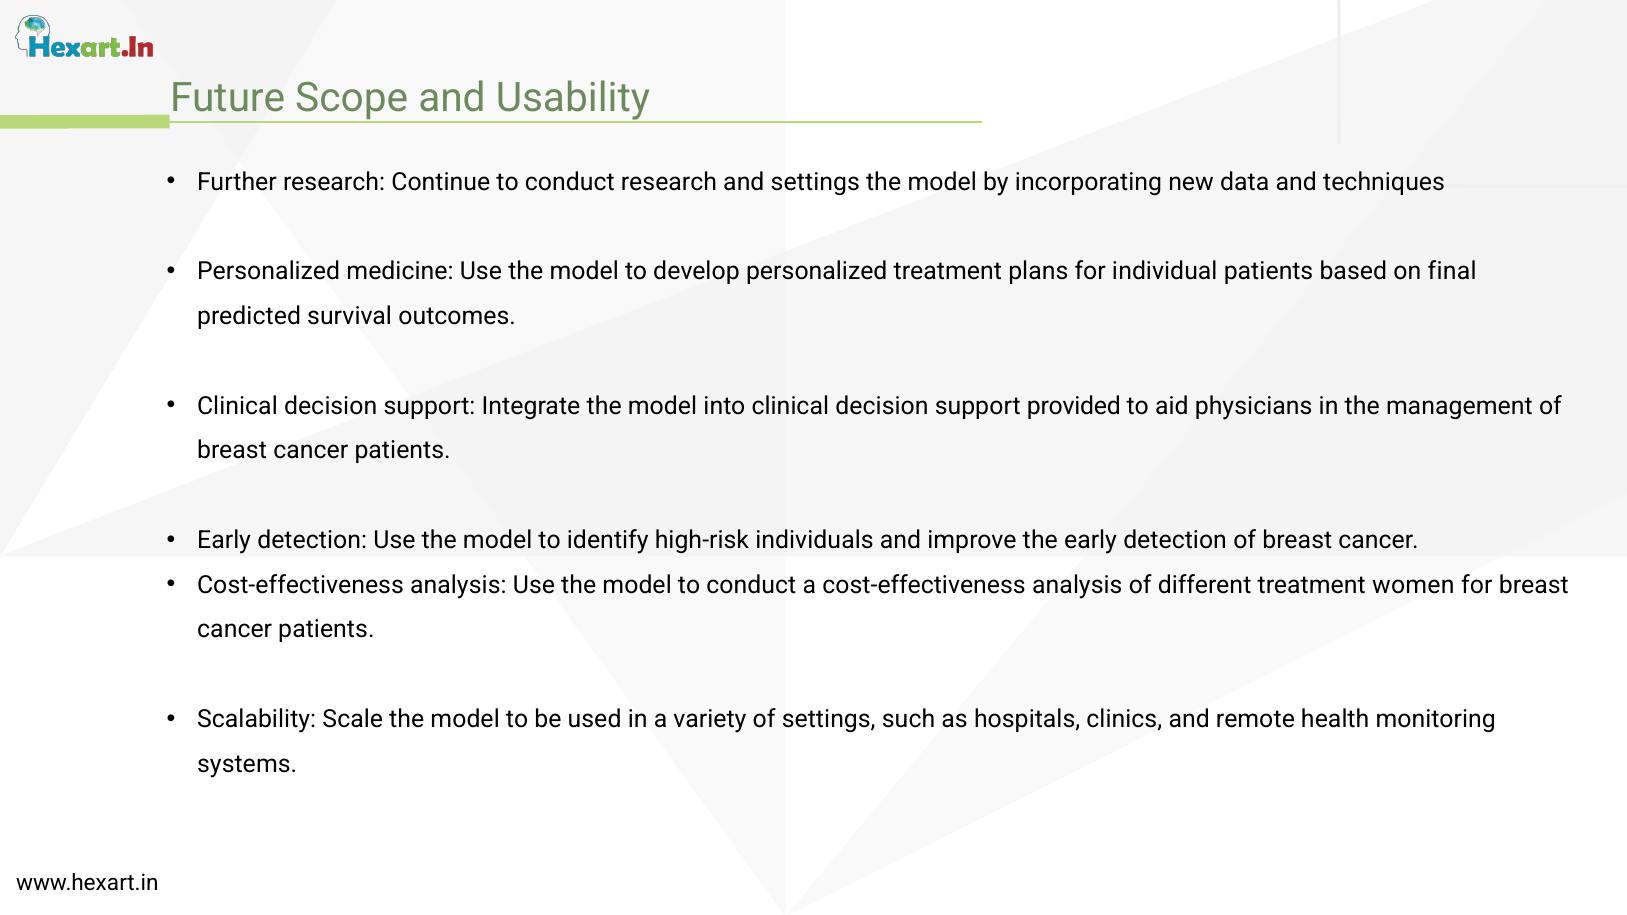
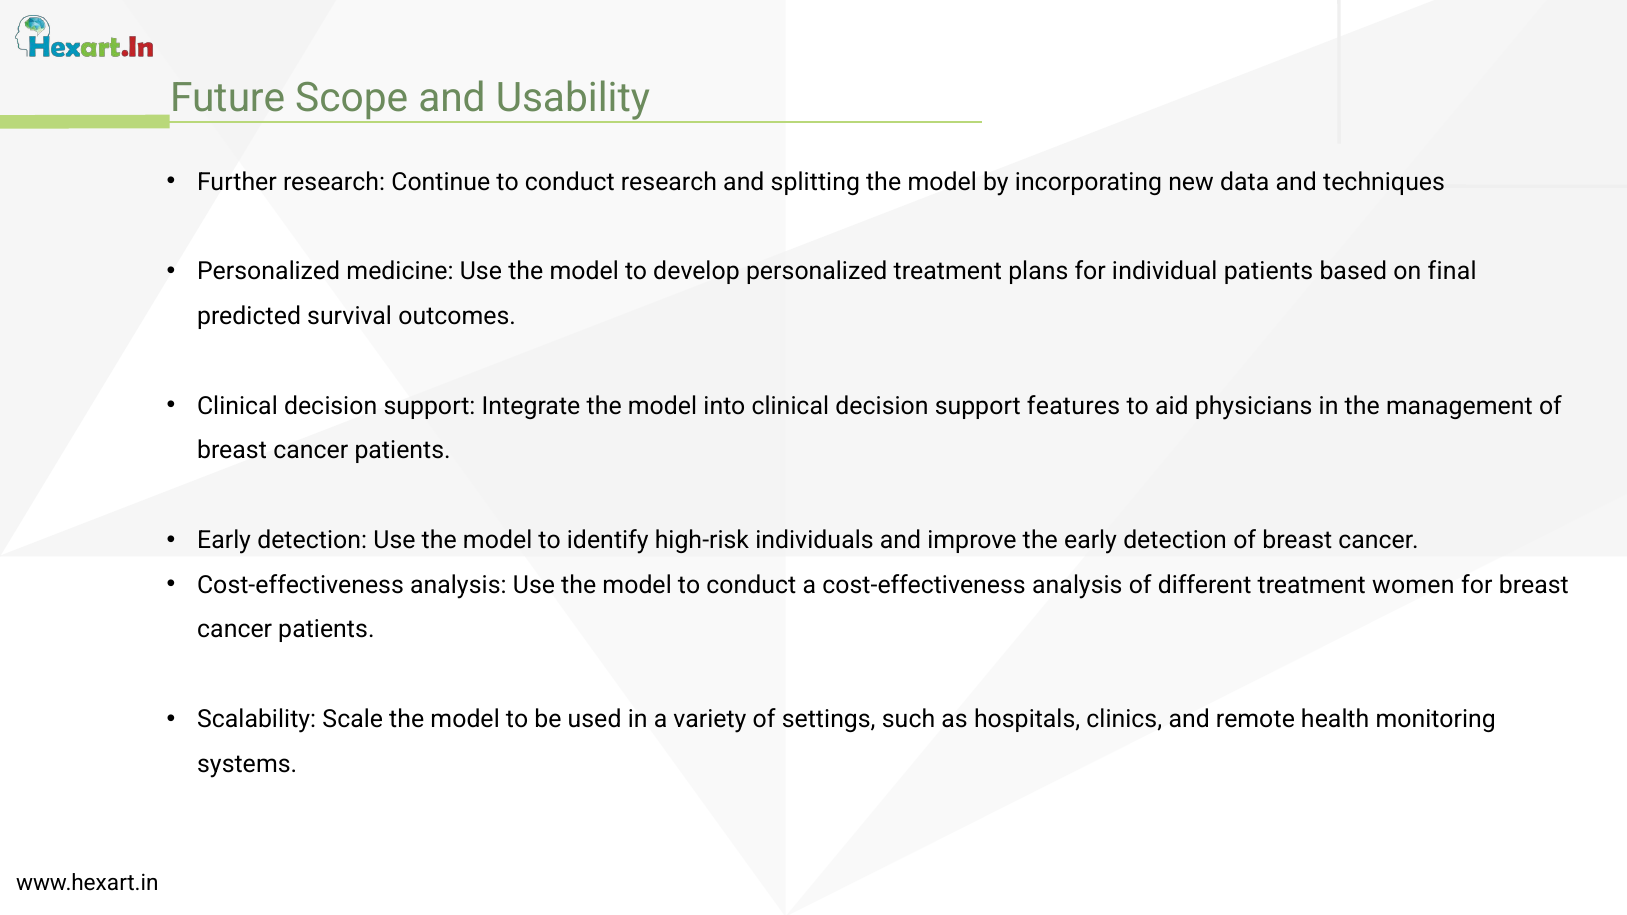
and settings: settings -> splitting
provided: provided -> features
